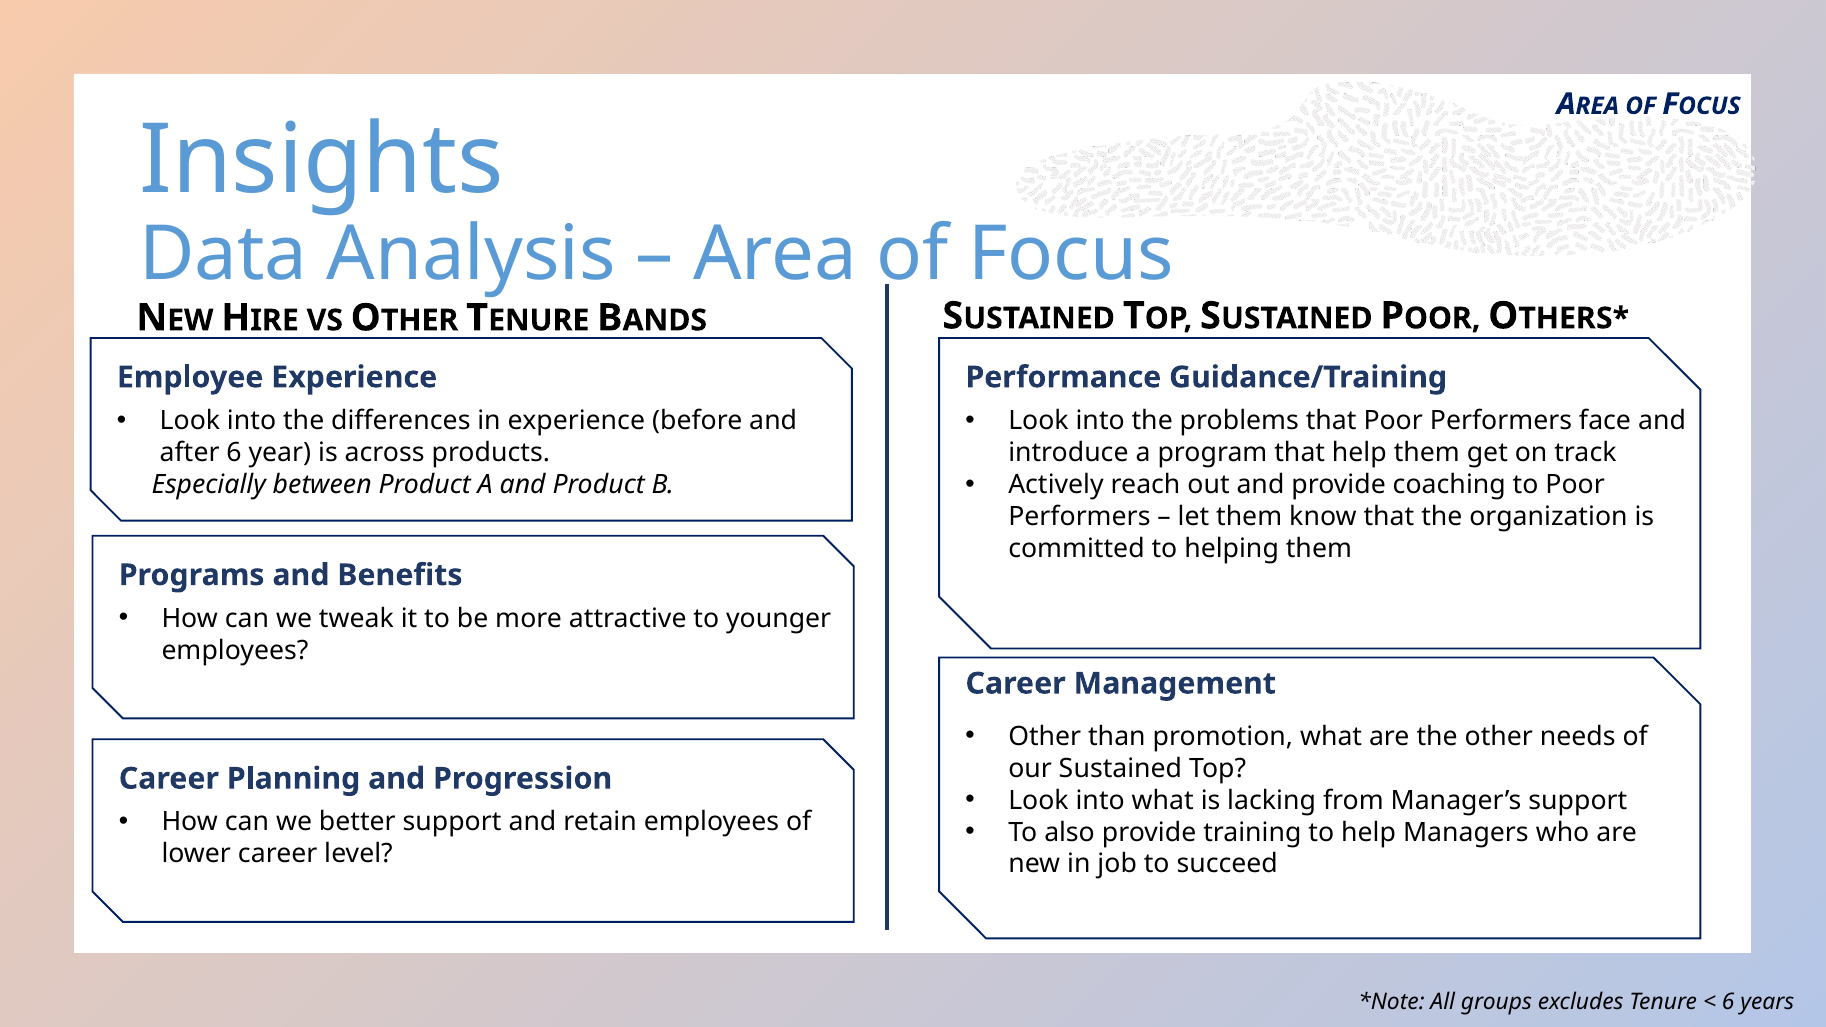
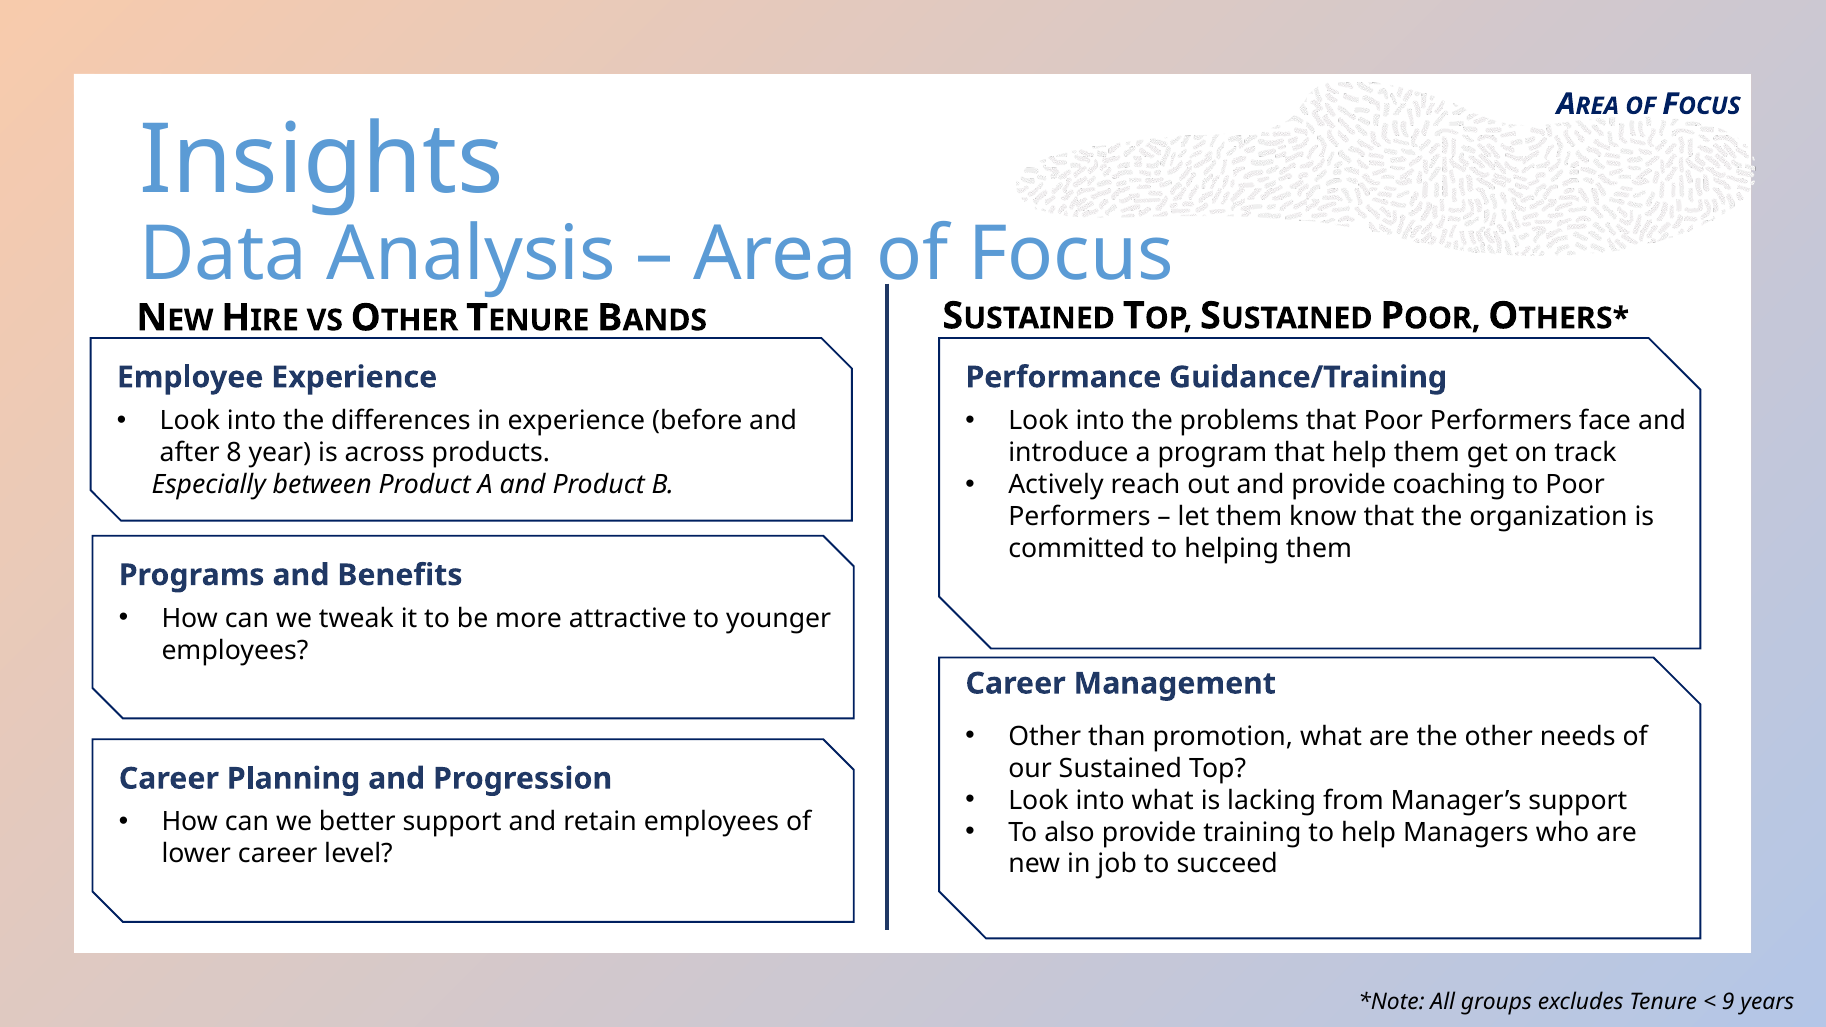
after 6: 6 -> 8
6 at (1728, 1002): 6 -> 9
